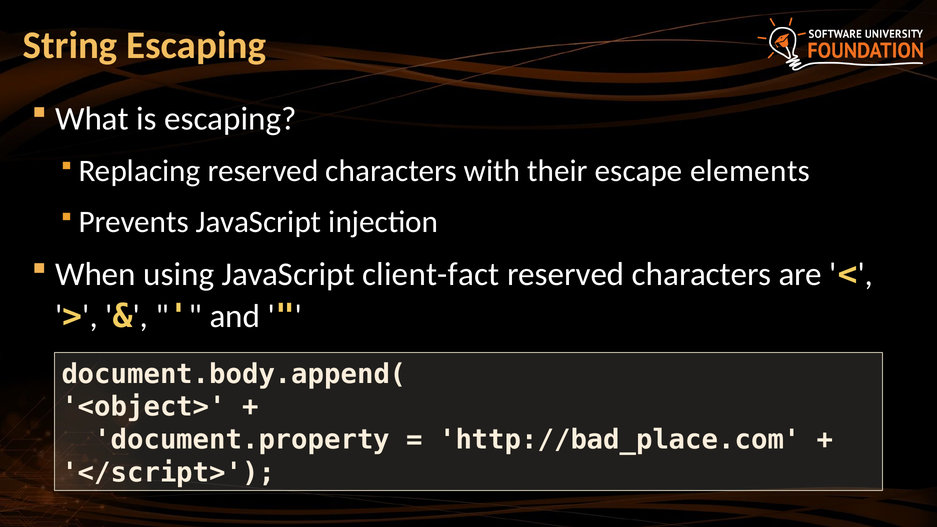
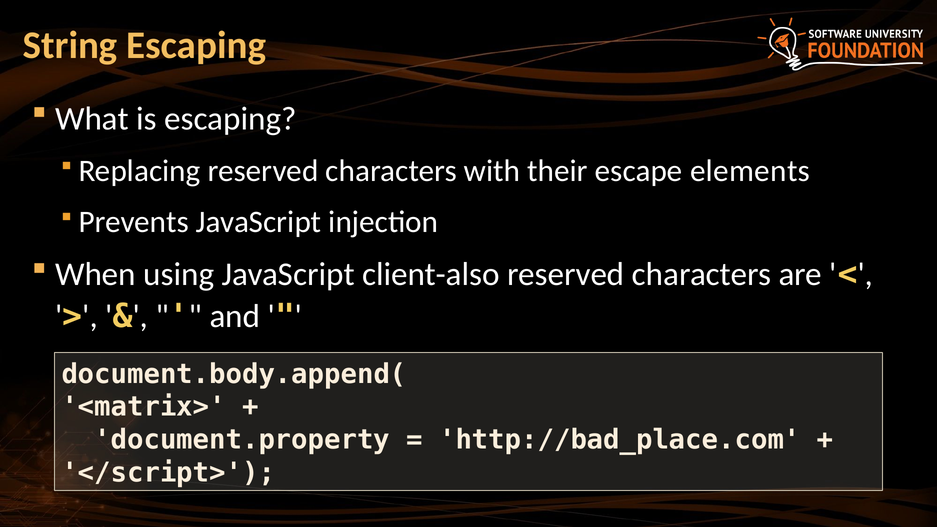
client-fact: client-fact -> client-also
<object>: <object> -> <matrix>
